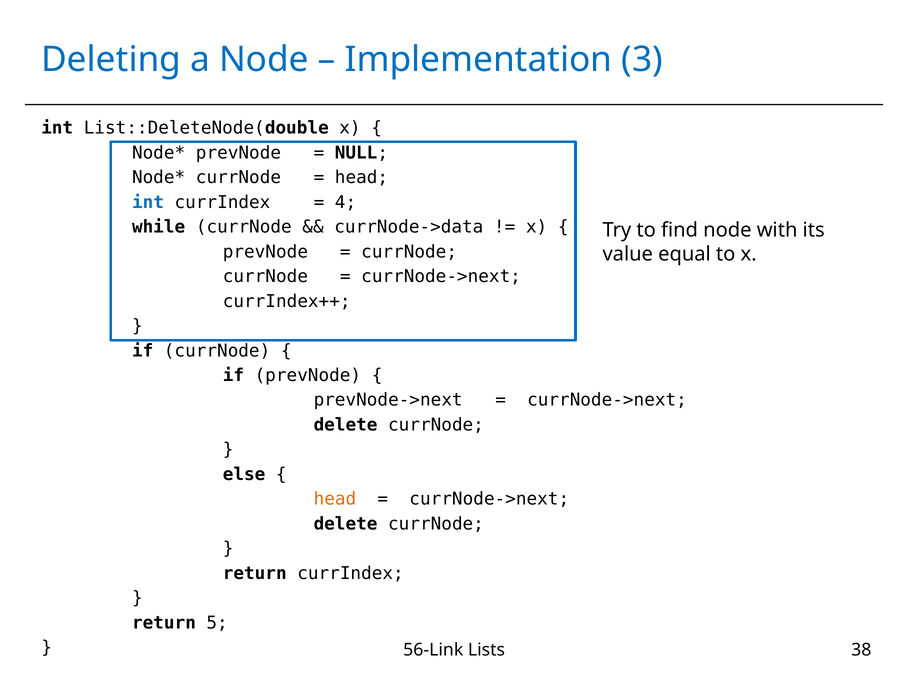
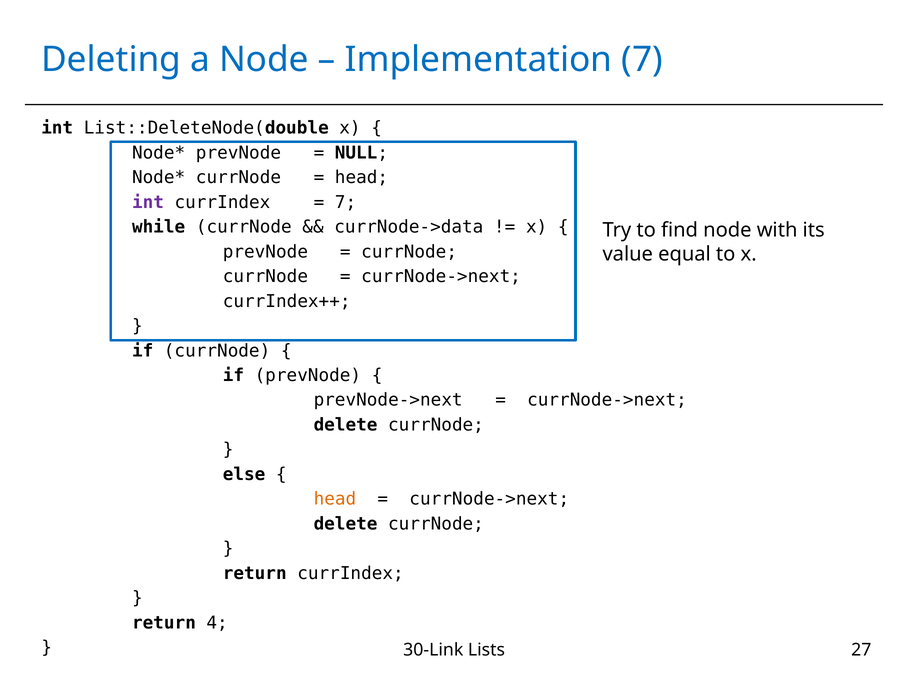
Implementation 3: 3 -> 7
int at (148, 202) colour: blue -> purple
4 at (345, 202): 4 -> 7
5: 5 -> 4
56-Link: 56-Link -> 30-Link
38: 38 -> 27
